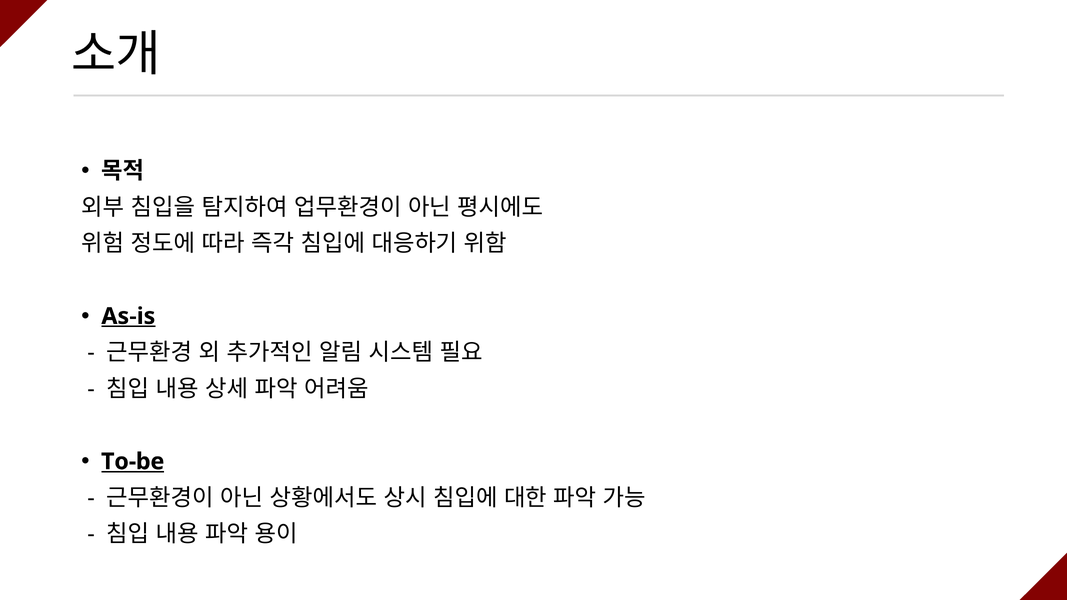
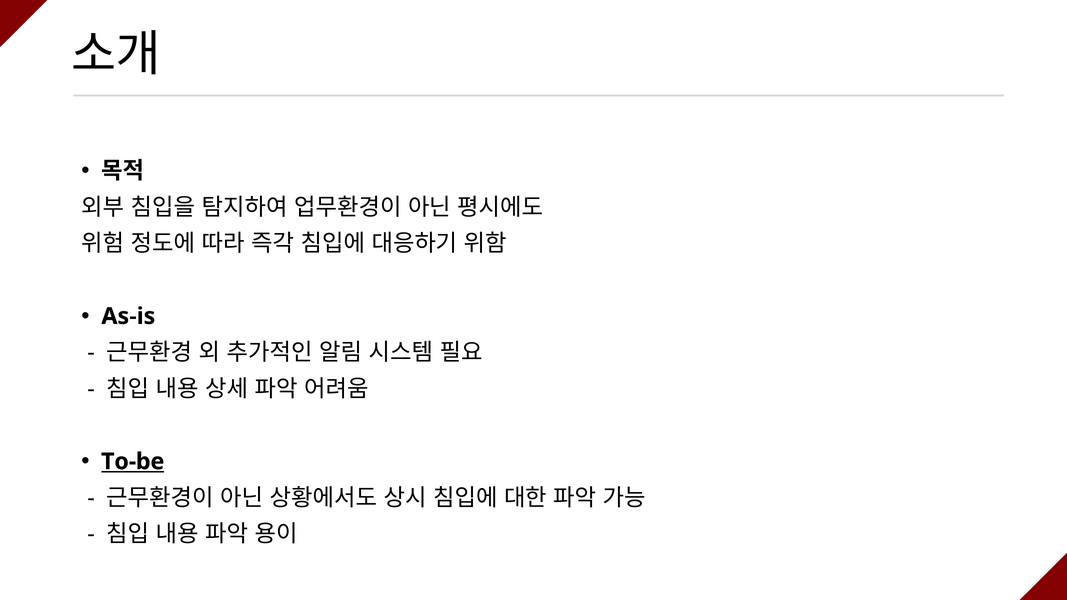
As-is underline: present -> none
